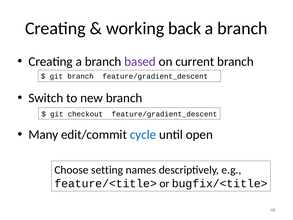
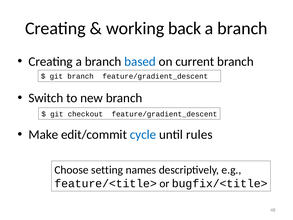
based colour: purple -> blue
Many: Many -> Make
open: open -> rules
